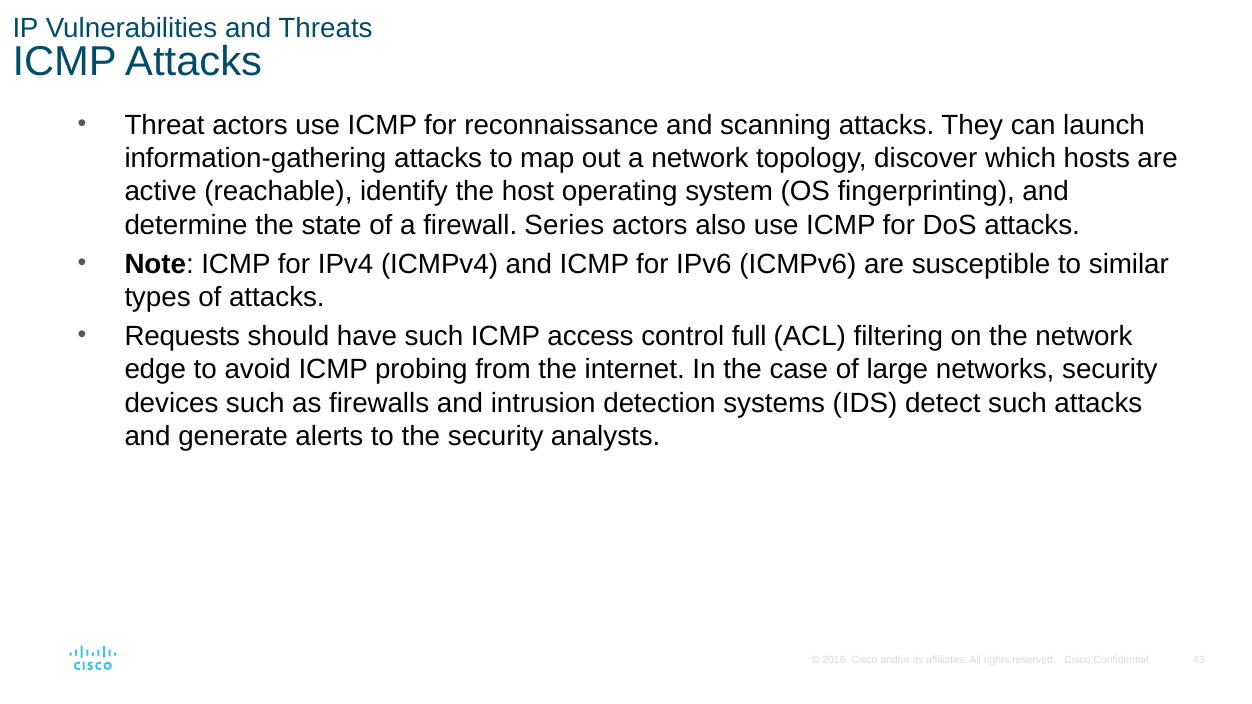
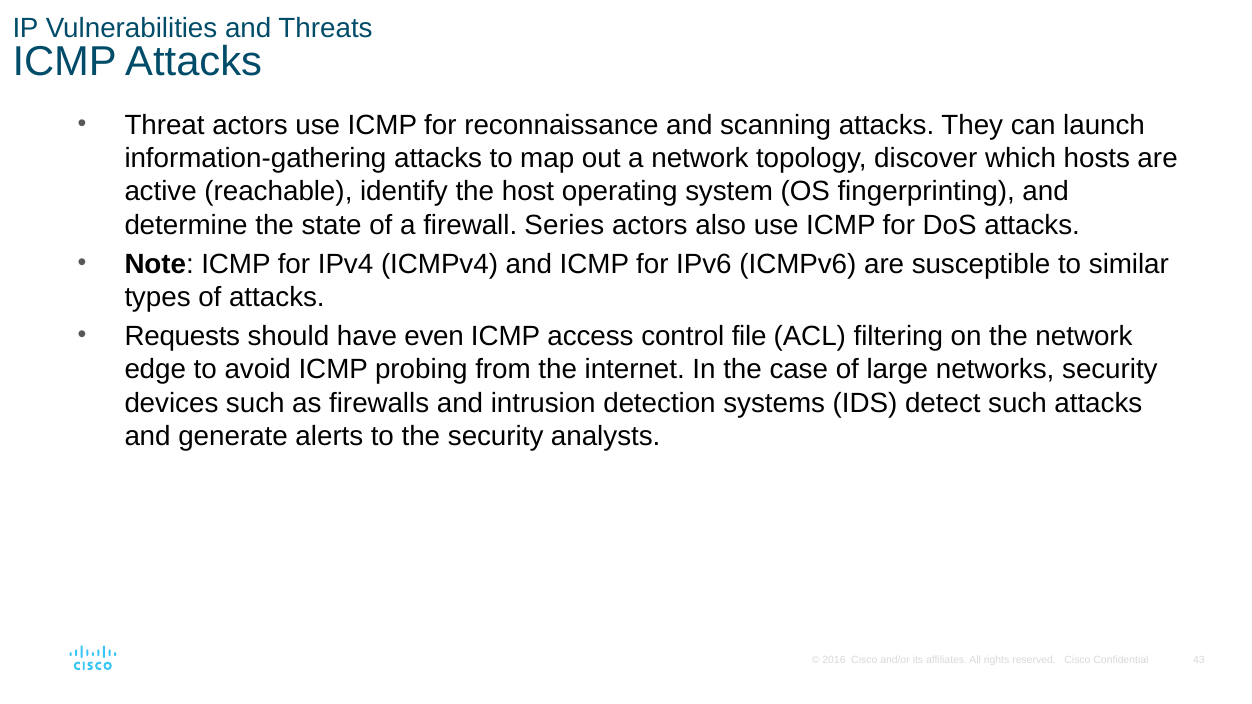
have such: such -> even
full: full -> file
